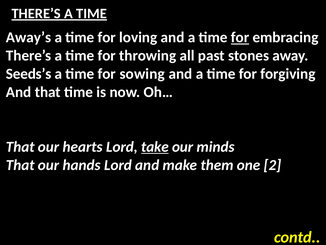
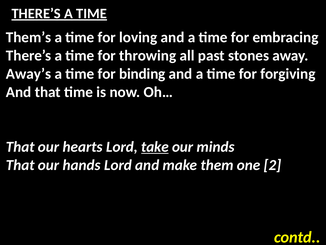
Away’s: Away’s -> Them’s
for at (240, 37) underline: present -> none
Seeds’s: Seeds’s -> Away’s
sowing: sowing -> binding
